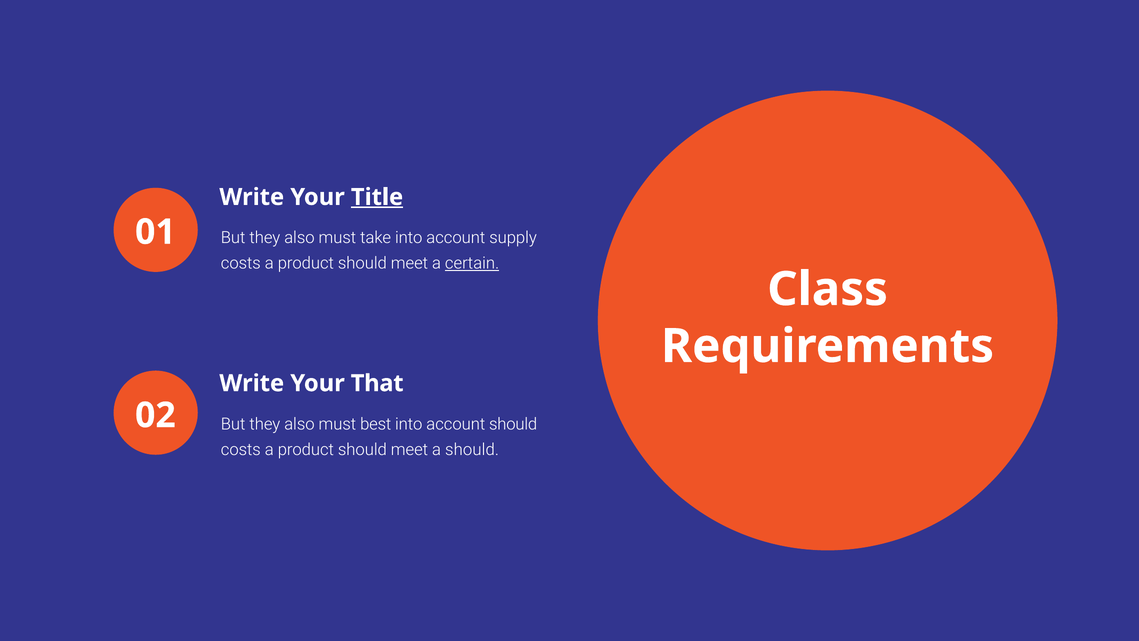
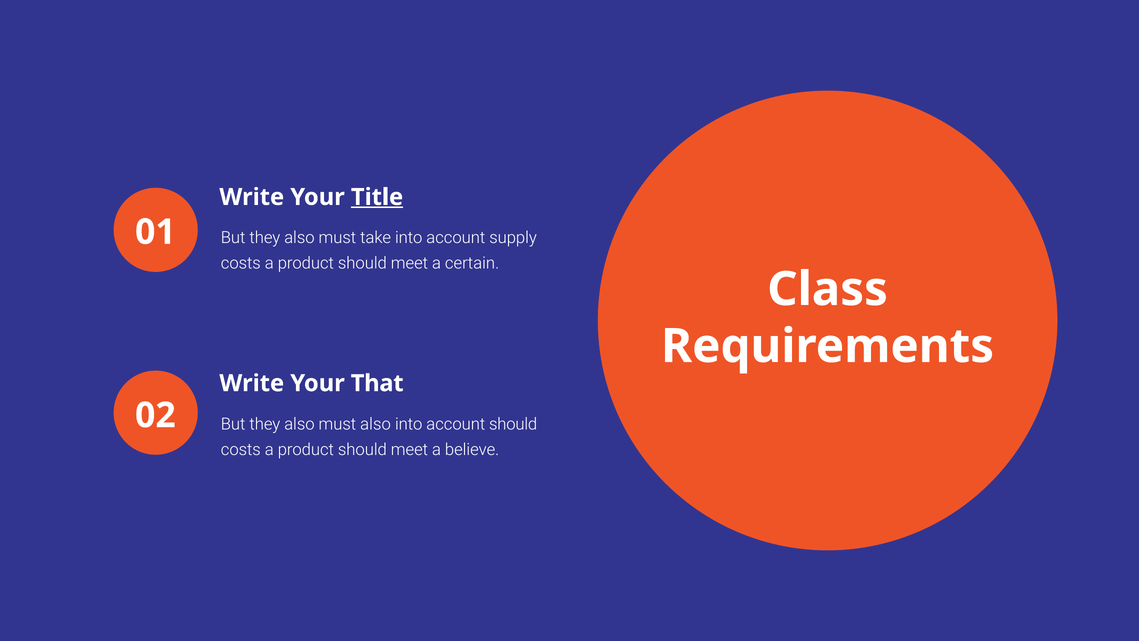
certain underline: present -> none
must best: best -> also
a should: should -> believe
